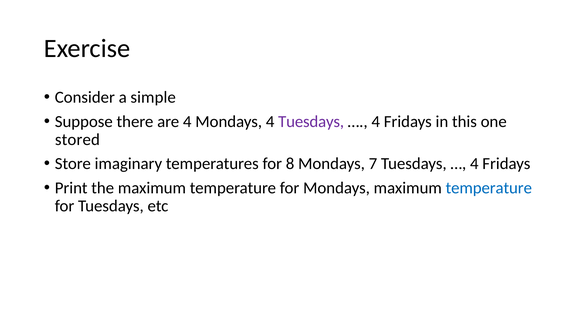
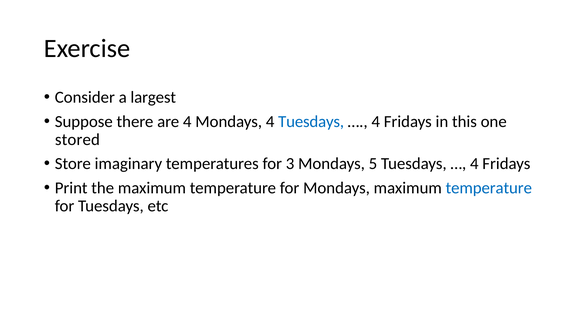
simple: simple -> largest
Tuesdays at (311, 122) colour: purple -> blue
8: 8 -> 3
7: 7 -> 5
